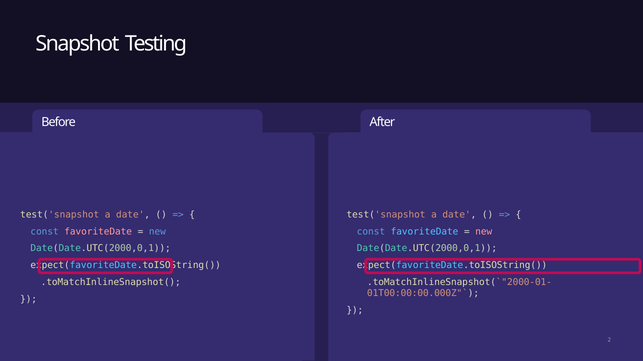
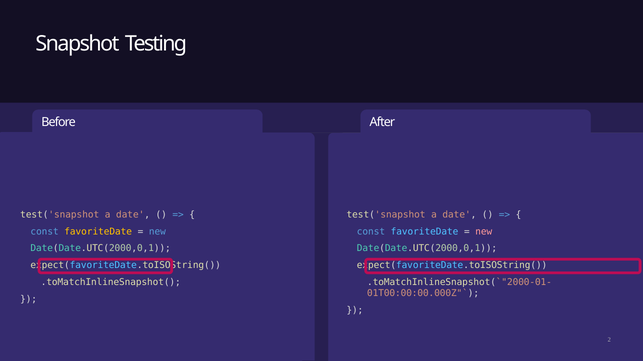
favoriteDate at (98, 232) colour: pink -> yellow
